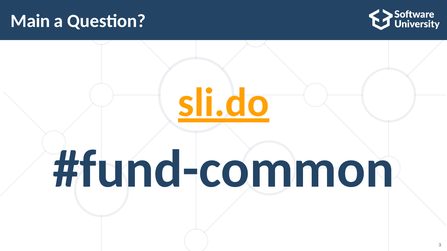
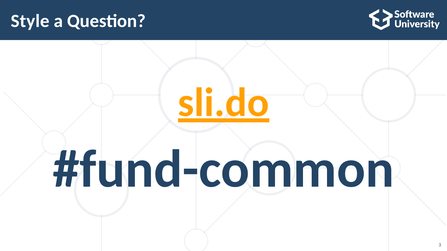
Main: Main -> Style
